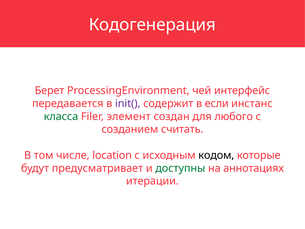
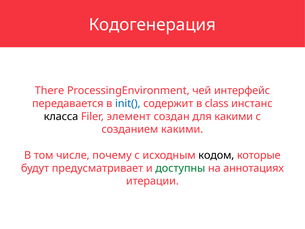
Берет: Берет -> There
init( colour: purple -> blue
если: если -> class
класса colour: green -> black
для любого: любого -> какими
созданием считать: считать -> какими
location: location -> почему
